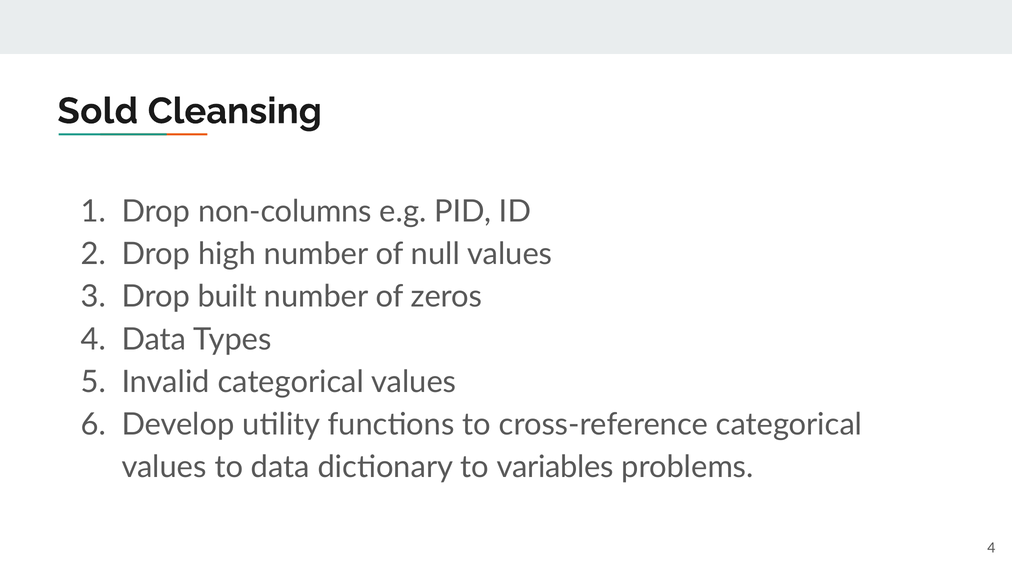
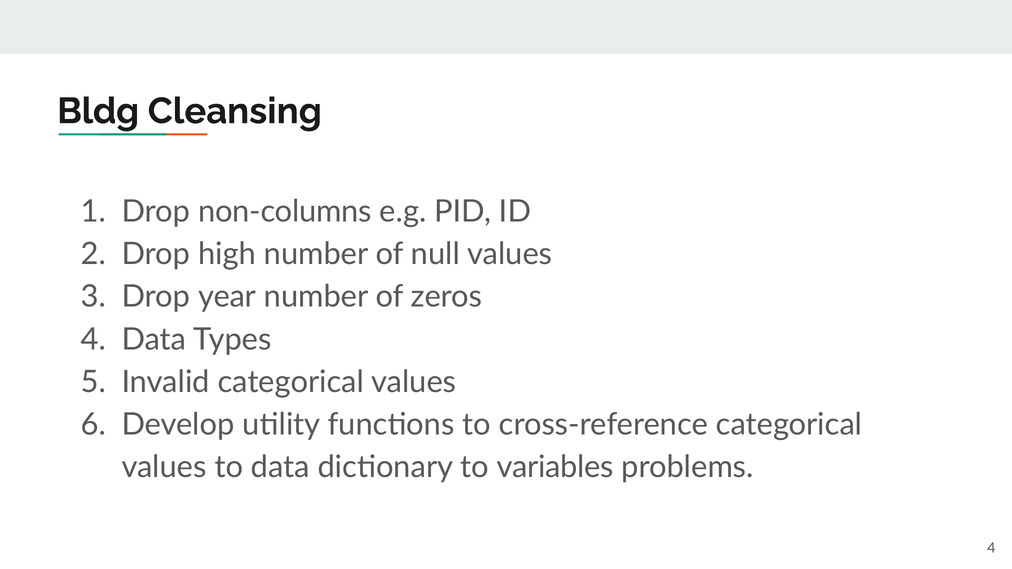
Sold: Sold -> Bldg
built: built -> year
